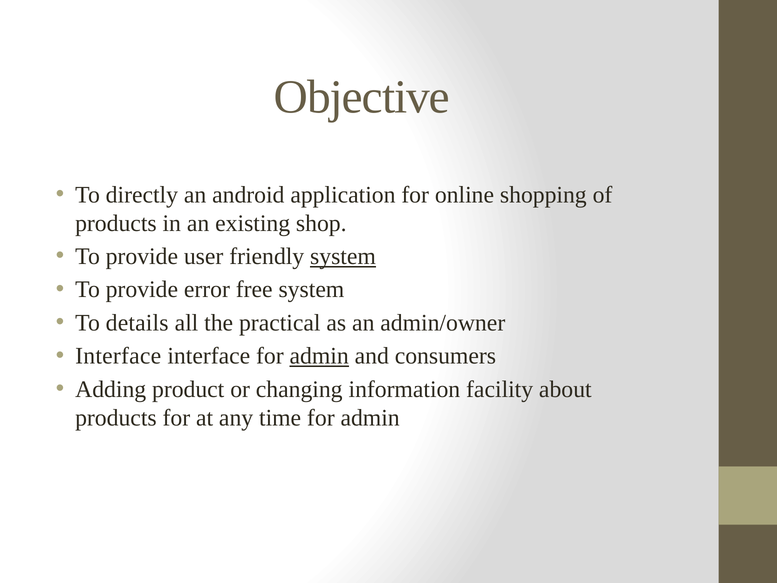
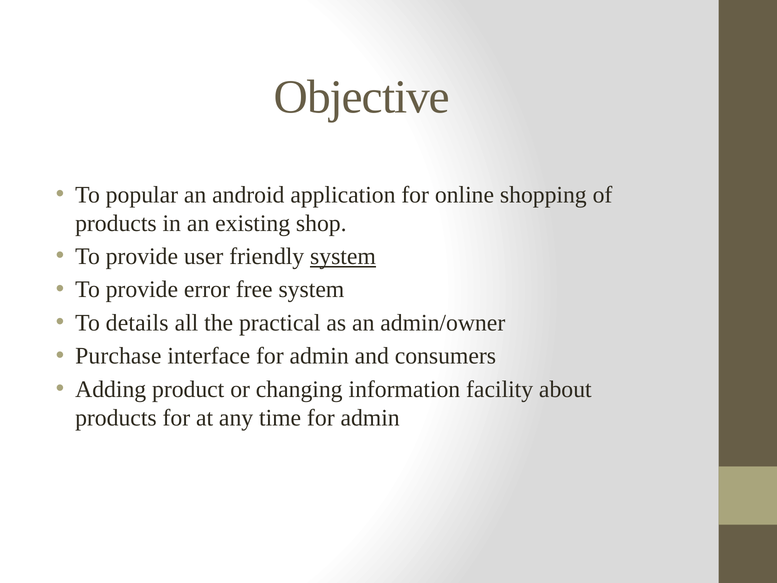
directly: directly -> popular
Interface at (118, 356): Interface -> Purchase
admin at (319, 356) underline: present -> none
